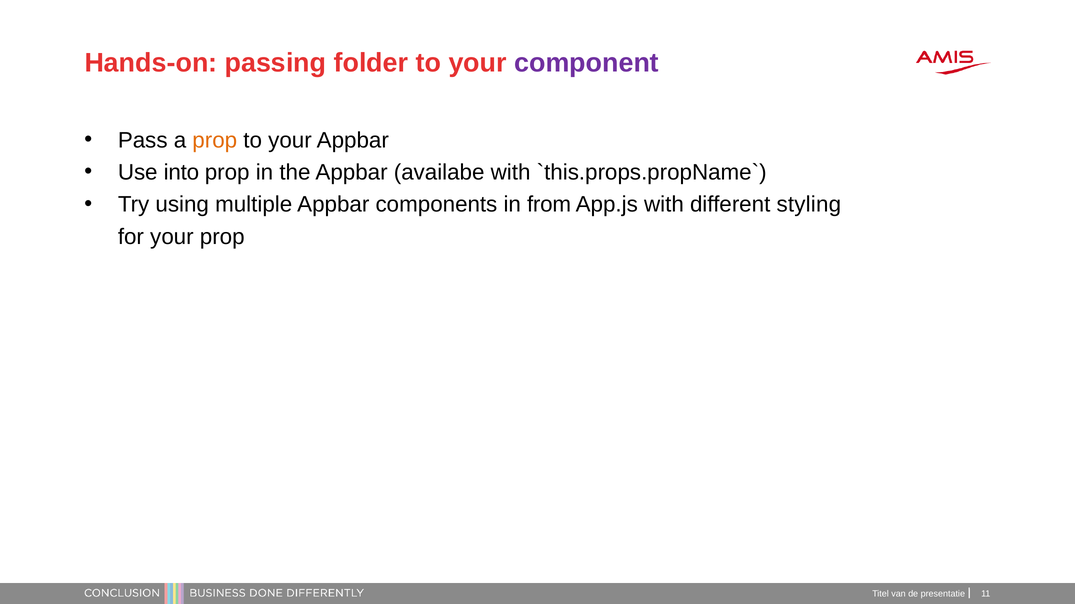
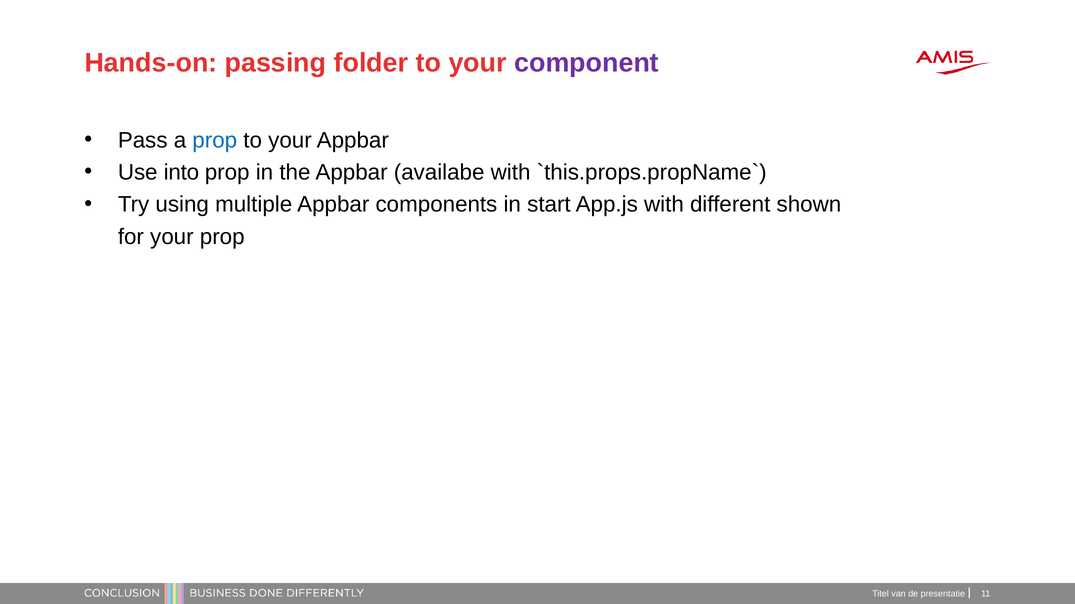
prop at (215, 140) colour: orange -> blue
from: from -> start
styling: styling -> shown
